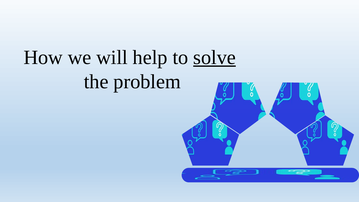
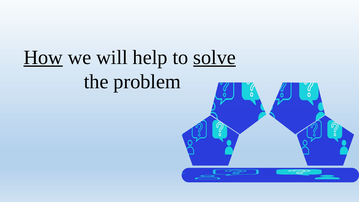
How underline: none -> present
